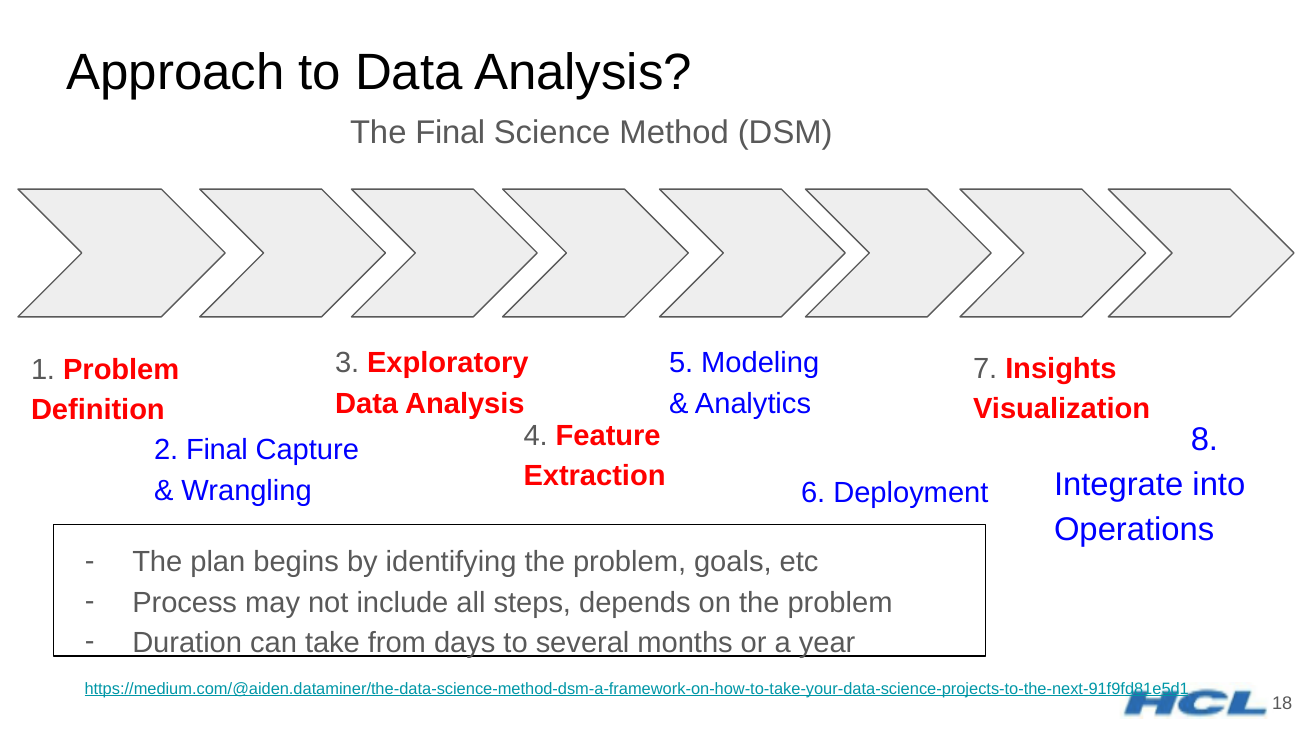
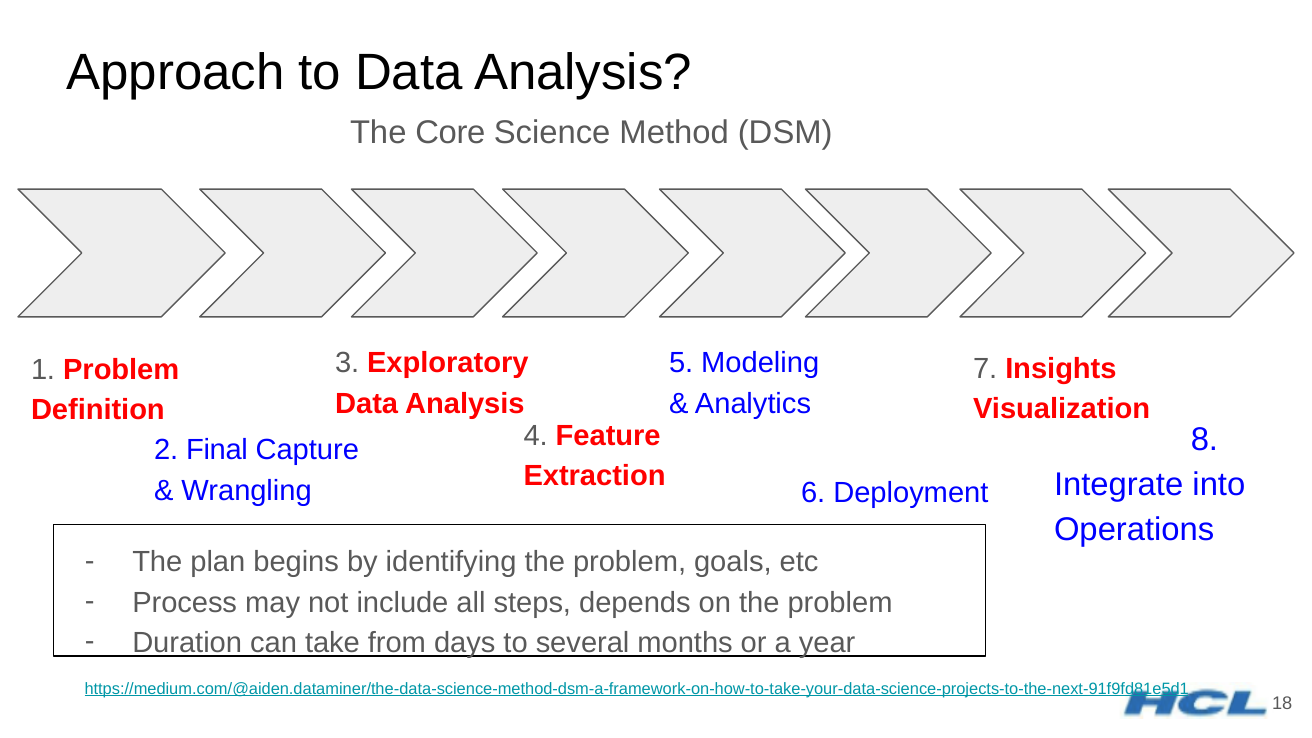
The Final: Final -> Core
